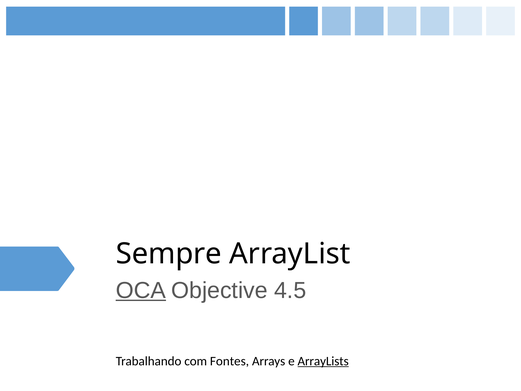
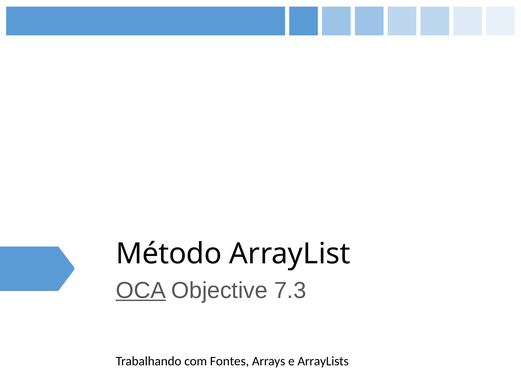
Sempre: Sempre -> Método
4.5: 4.5 -> 7.3
ArrayLists underline: present -> none
